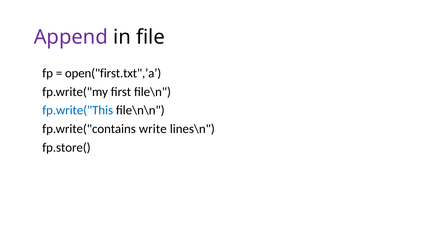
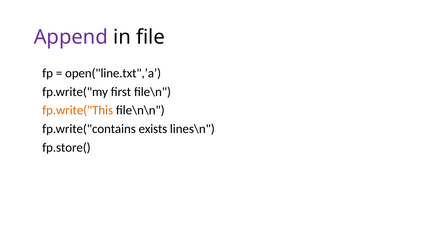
open("first.txt",’a: open("first.txt",’a -> open("line.txt",’a
fp.write("This colour: blue -> orange
write: write -> exists
